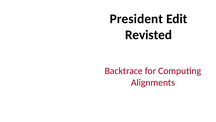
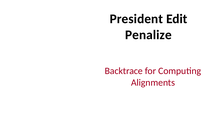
Revisted: Revisted -> Penalize
